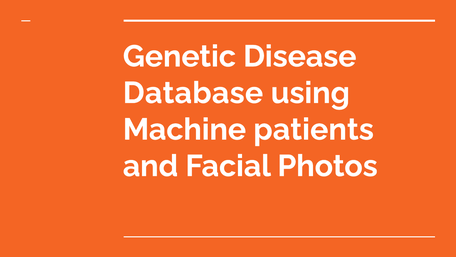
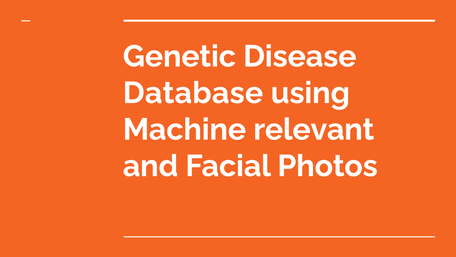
patients: patients -> relevant
